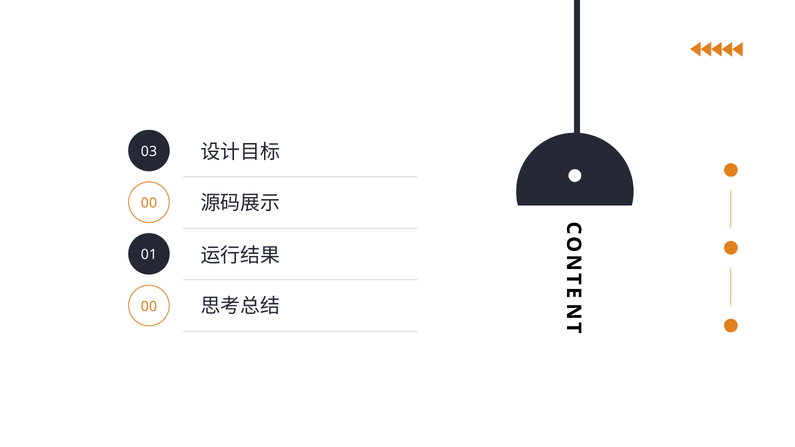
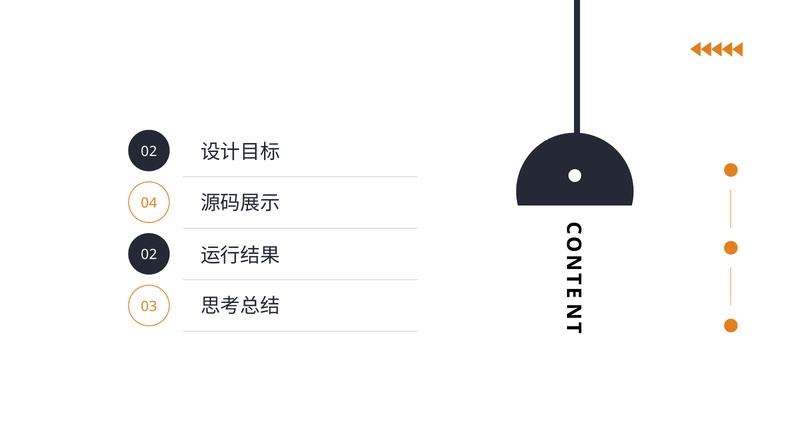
3 at (153, 152): 3 -> 2
0 at (153, 203): 0 -> 4
1 at (153, 255): 1 -> 2
0 at (153, 307): 0 -> 3
